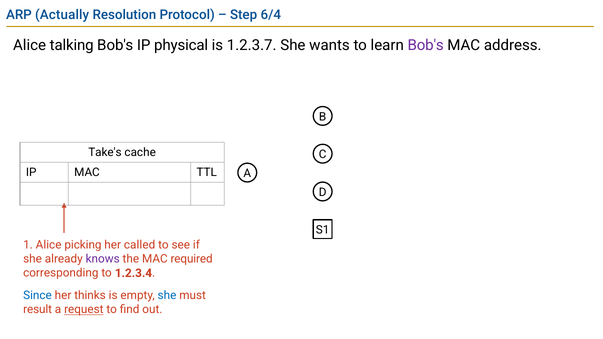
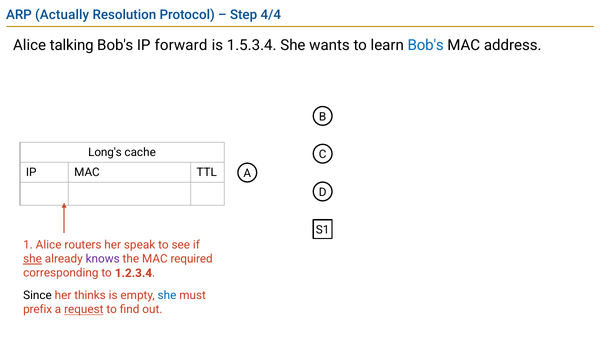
6/4: 6/4 -> 4/4
physical: physical -> forward
1.2.3.7: 1.2.3.7 -> 1.5.3.4
Bob's at (426, 45) colour: purple -> blue
Take's: Take's -> Long's
picking: picking -> routers
called: called -> speak
she at (33, 259) underline: none -> present
Since colour: blue -> black
result: result -> prefix
